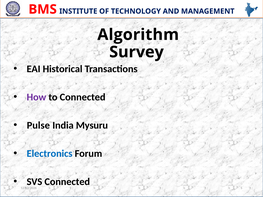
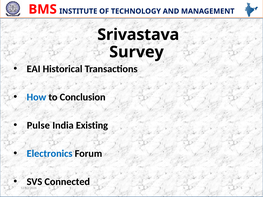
Algorithm: Algorithm -> Srivastava
How colour: purple -> blue
to Connected: Connected -> Conclusion
Mysuru: Mysuru -> Existing
